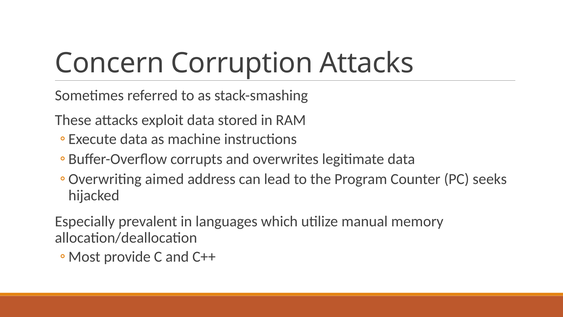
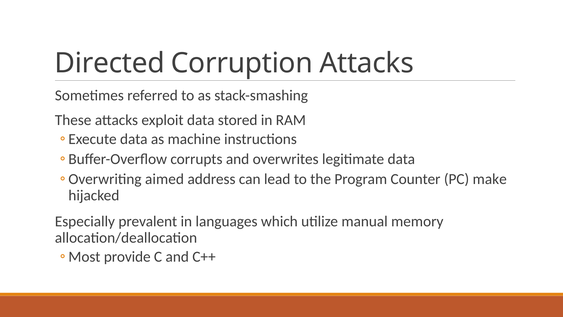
Concern: Concern -> Directed
seeks: seeks -> make
